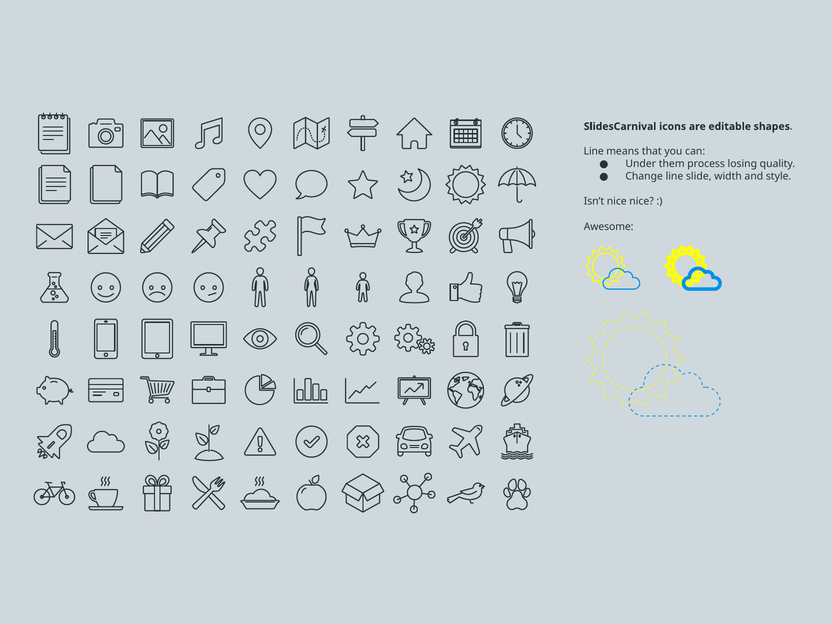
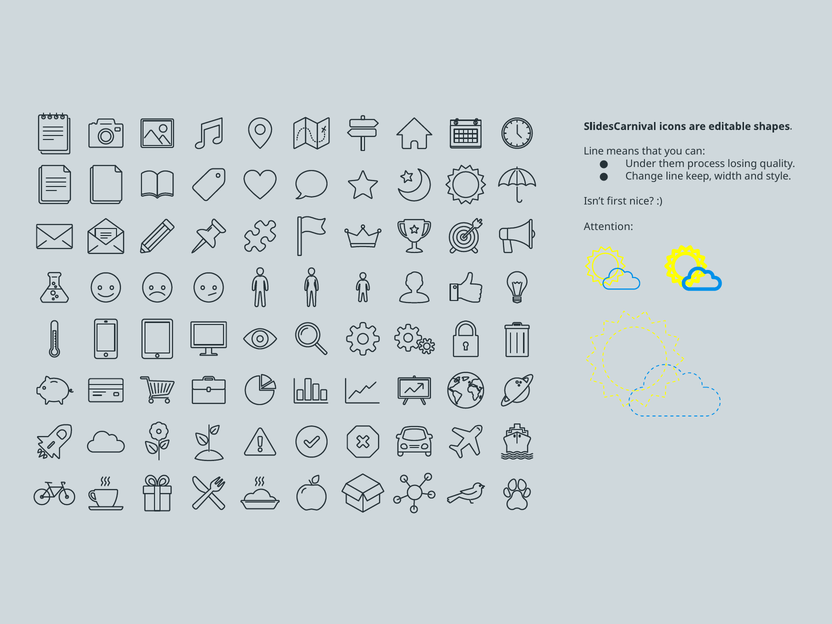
slide: slide -> keep
Isn’t nice: nice -> first
Awesome: Awesome -> Attention
